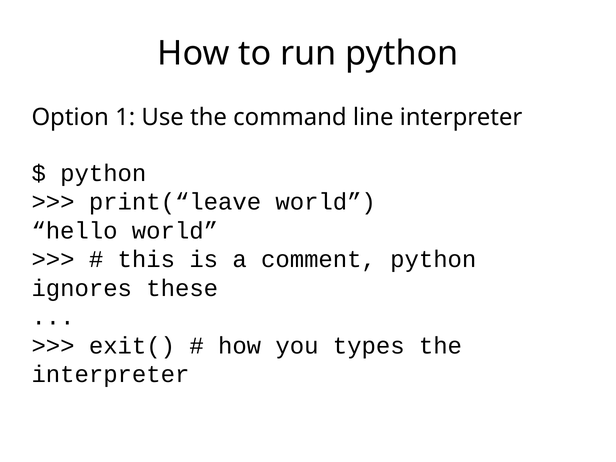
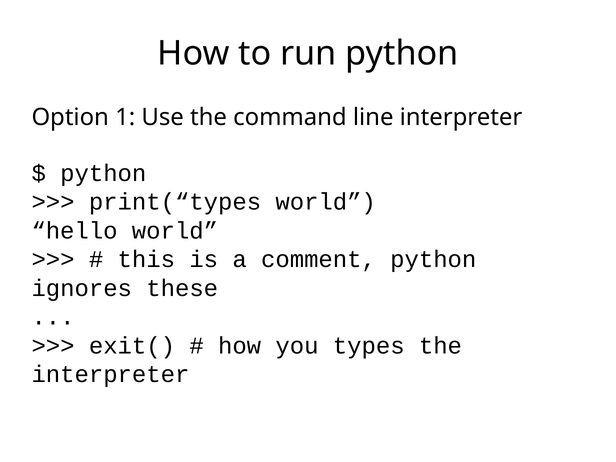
print(“leave: print(“leave -> print(“types
